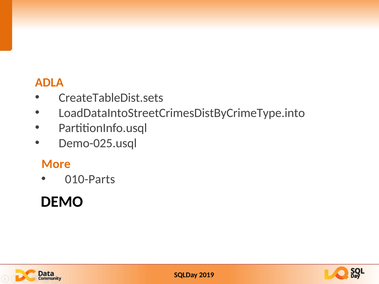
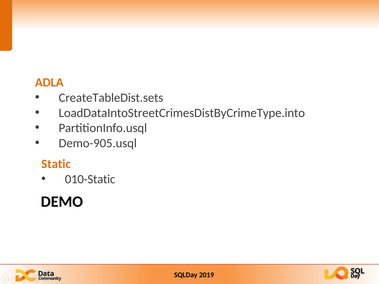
Demo-025.usql: Demo-025.usql -> Demo-905.usql
More: More -> Static
010-Parts: 010-Parts -> 010-Static
